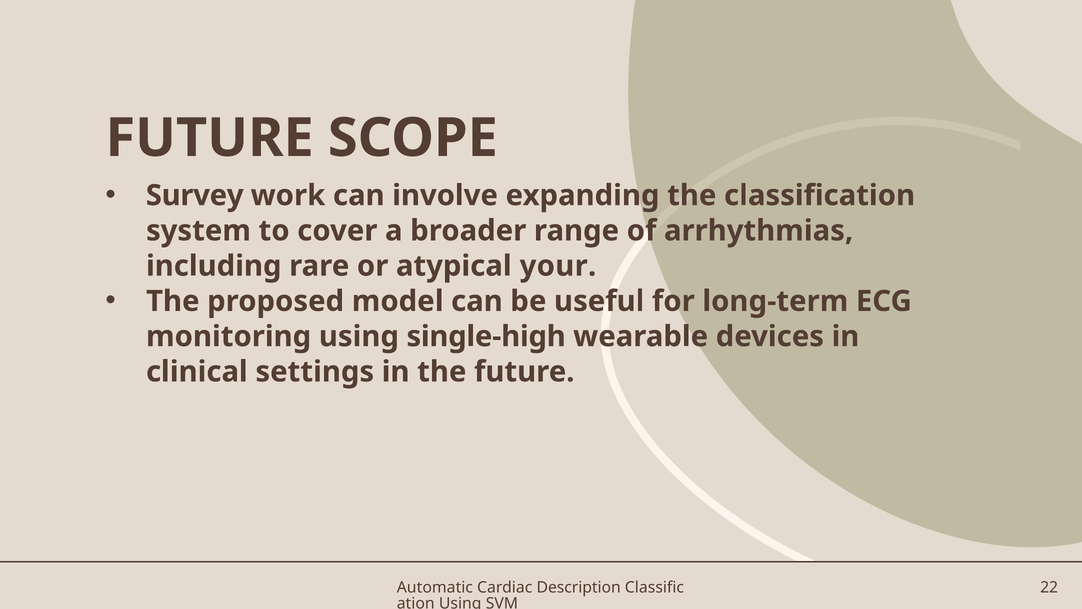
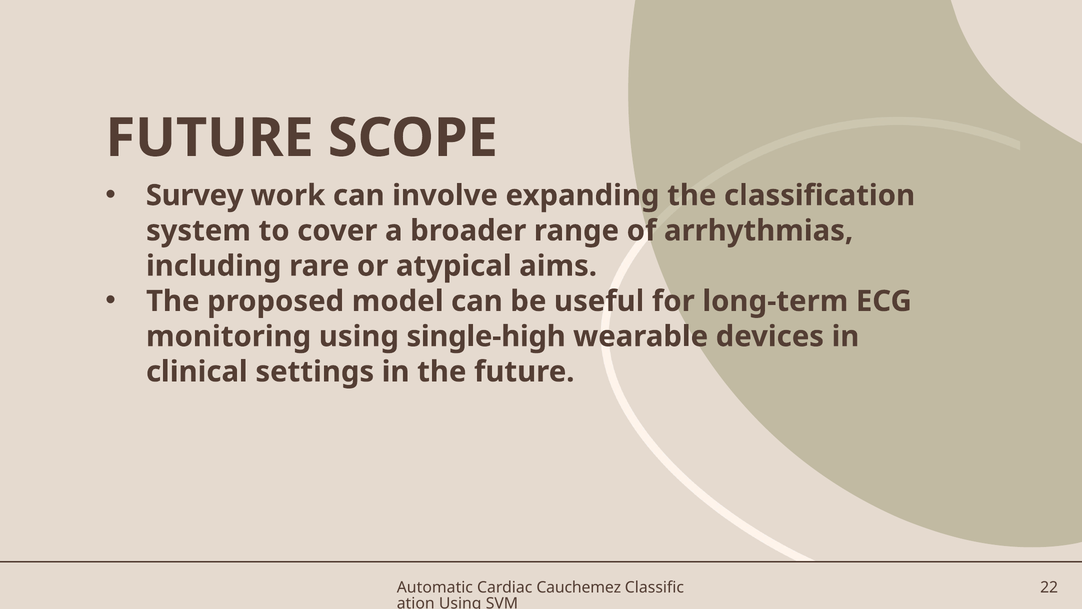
your: your -> aims
Description: Description -> Cauchemez
